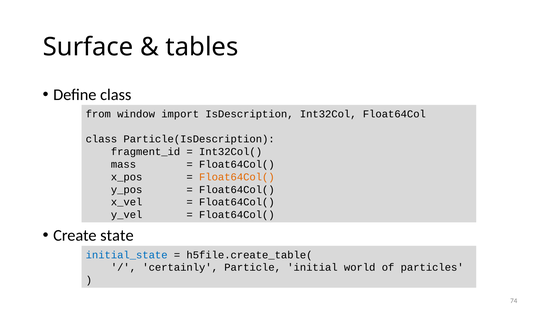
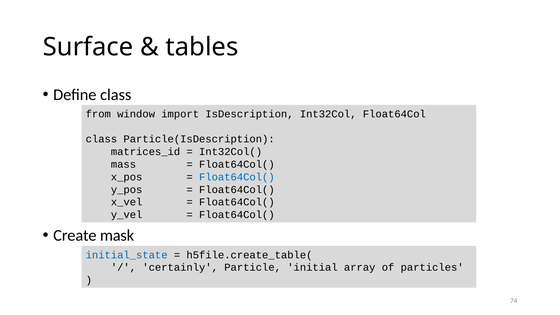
fragment_id: fragment_id -> matrices_id
Float64Col( at (237, 177) colour: orange -> blue
state: state -> mask
world: world -> array
